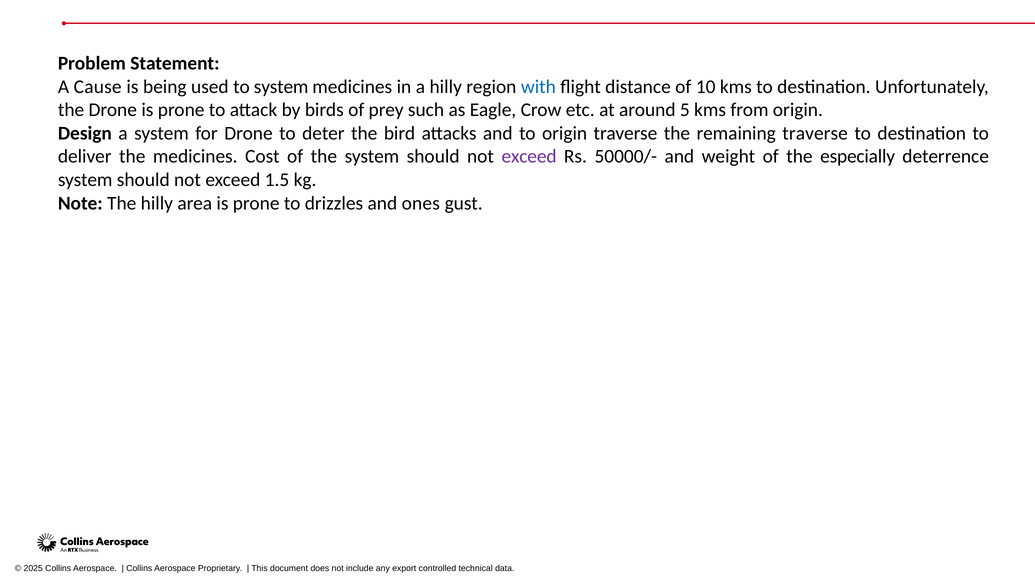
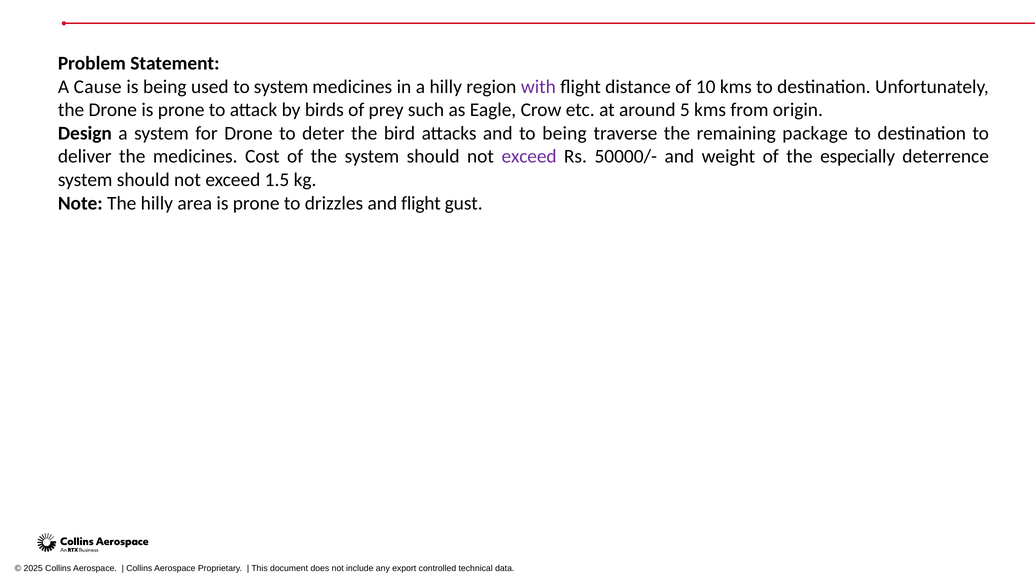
with colour: blue -> purple
to origin: origin -> being
remaining traverse: traverse -> package
and ones: ones -> flight
